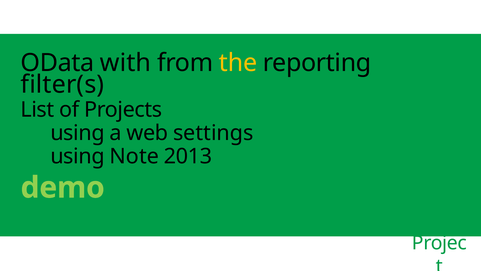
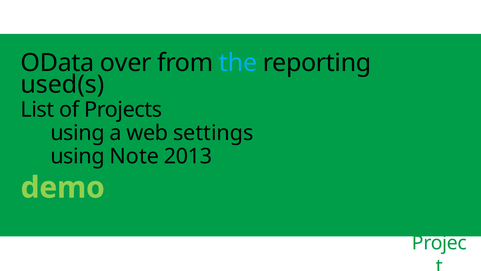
with: with -> over
the colour: yellow -> light blue
filter(s: filter(s -> used(s
